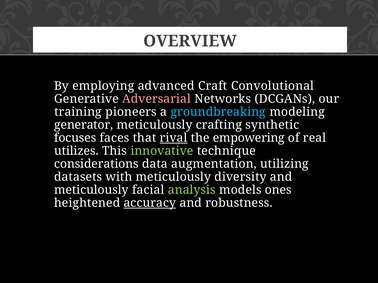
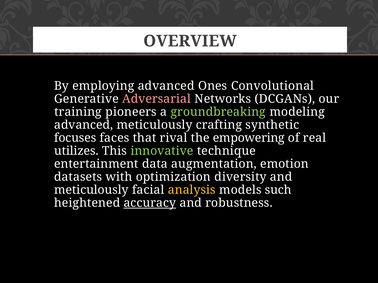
Craft: Craft -> Ones
groundbreaking colour: light blue -> light green
generator at (84, 125): generator -> advanced
rival underline: present -> none
considerations: considerations -> entertainment
utilizing: utilizing -> emotion
with meticulously: meticulously -> optimization
analysis colour: light green -> yellow
ones: ones -> such
